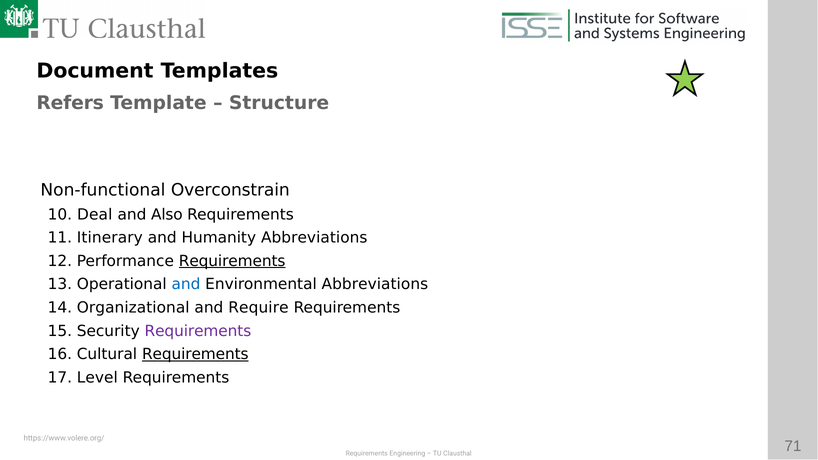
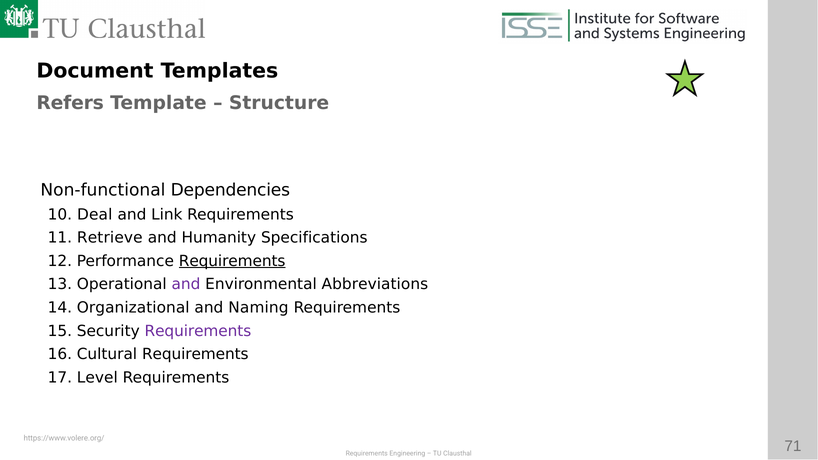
Overconstrain: Overconstrain -> Dependencies
Also: Also -> Link
Itinerary: Itinerary -> Retrieve
Humanity Abbreviations: Abbreviations -> Specifications
and at (186, 284) colour: blue -> purple
Require: Require -> Naming
Requirements at (195, 354) underline: present -> none
